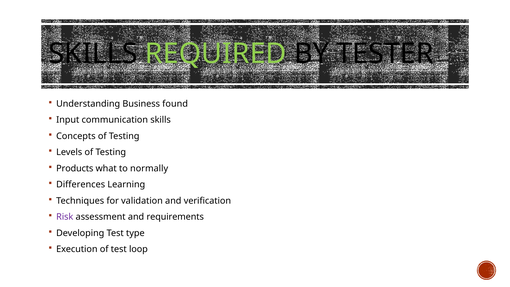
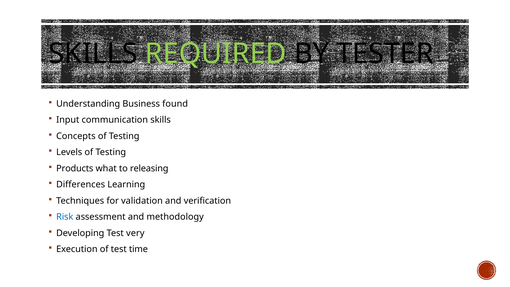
normally: normally -> releasing
Risk colour: purple -> blue
requirements: requirements -> methodology
type: type -> very
loop: loop -> time
